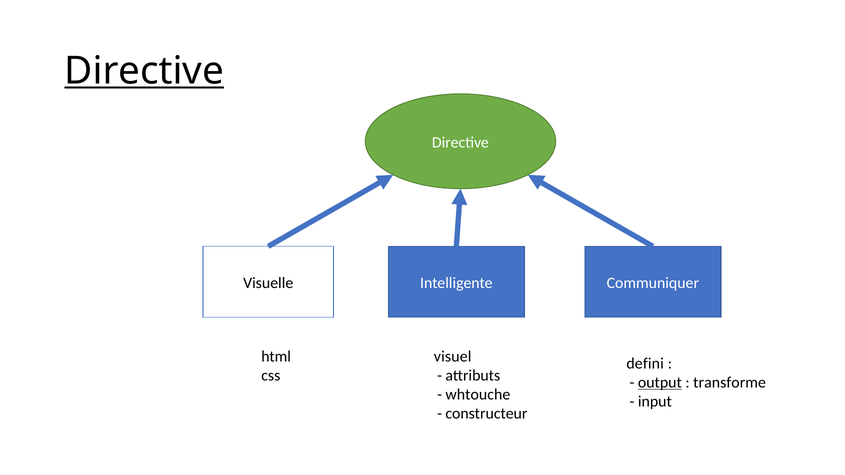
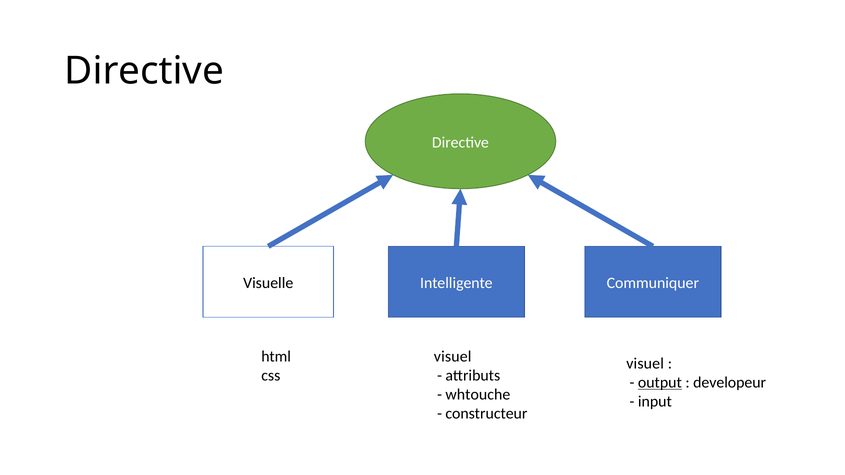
Directive at (144, 71) underline: present -> none
defini at (645, 364): defini -> visuel
transforme: transforme -> developeur
